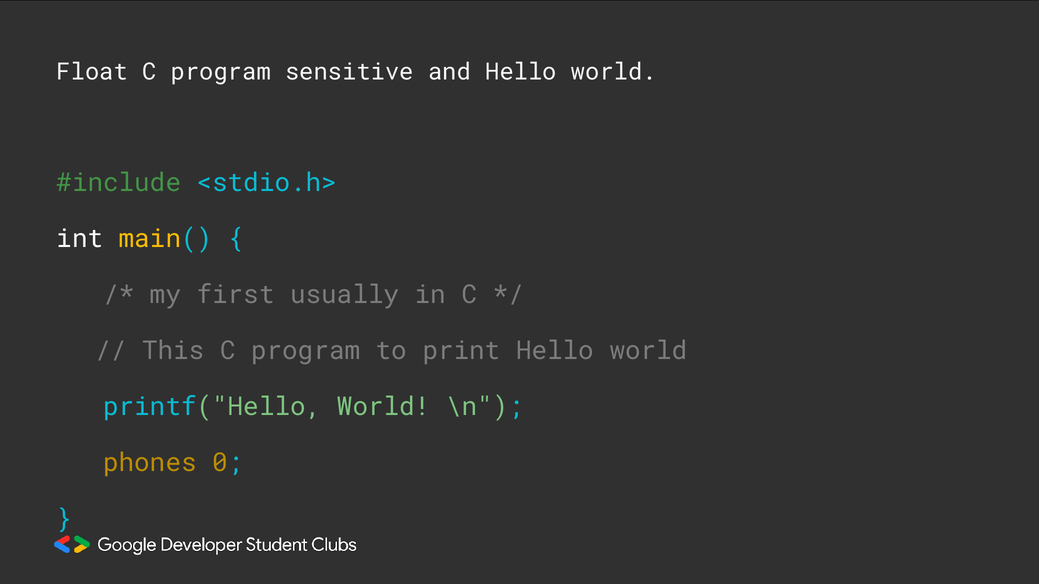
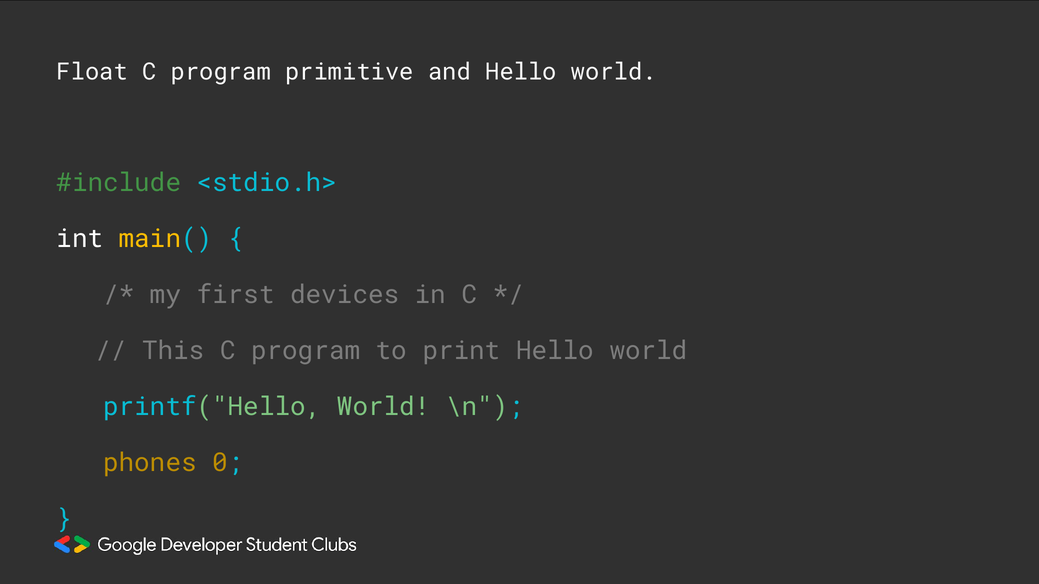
sensitive: sensitive -> primitive
usually: usually -> devices
